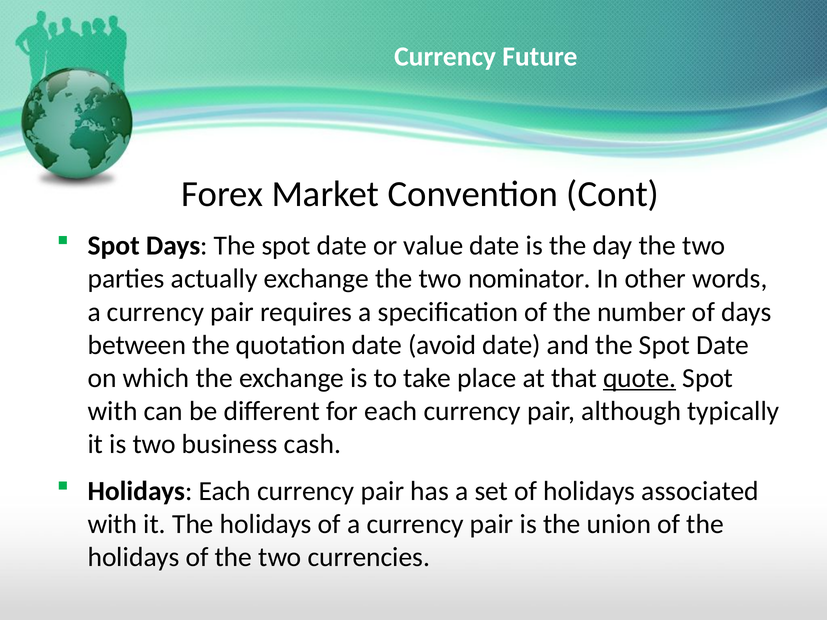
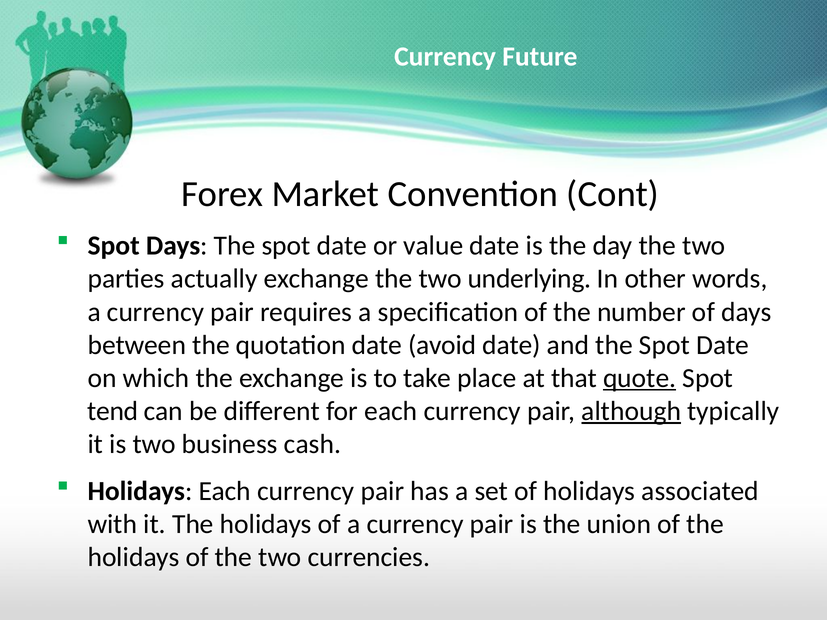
nominator: nominator -> underlying
with at (113, 411): with -> tend
although underline: none -> present
